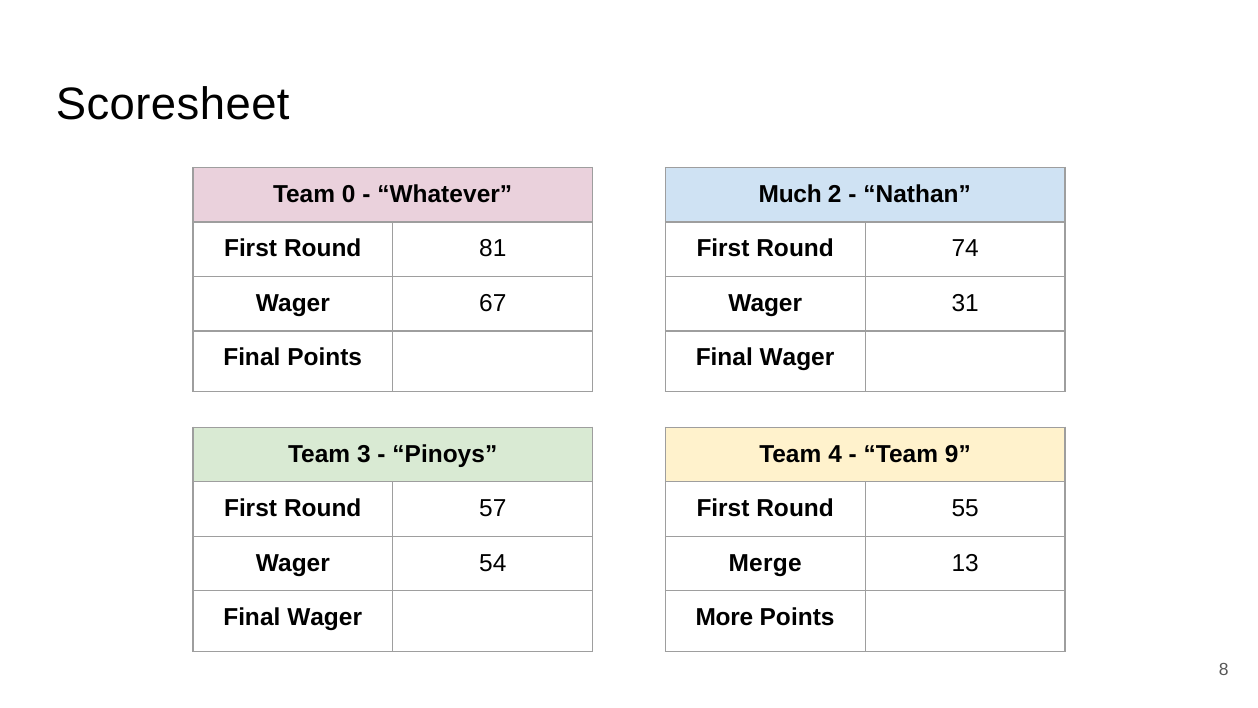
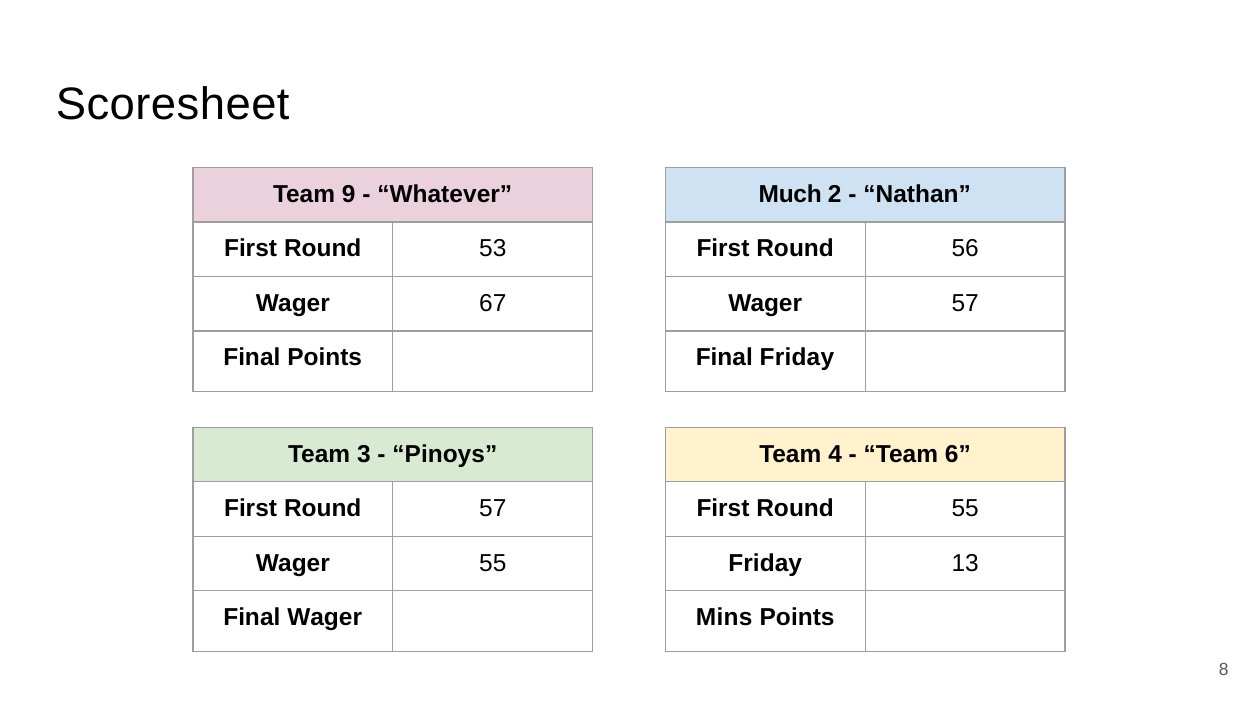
0: 0 -> 9
81: 81 -> 53
74: 74 -> 56
Wager 31: 31 -> 57
Wager at (797, 357): Wager -> Friday
9: 9 -> 6
Wager 54: 54 -> 55
Merge at (765, 563): Merge -> Friday
More: More -> Mins
